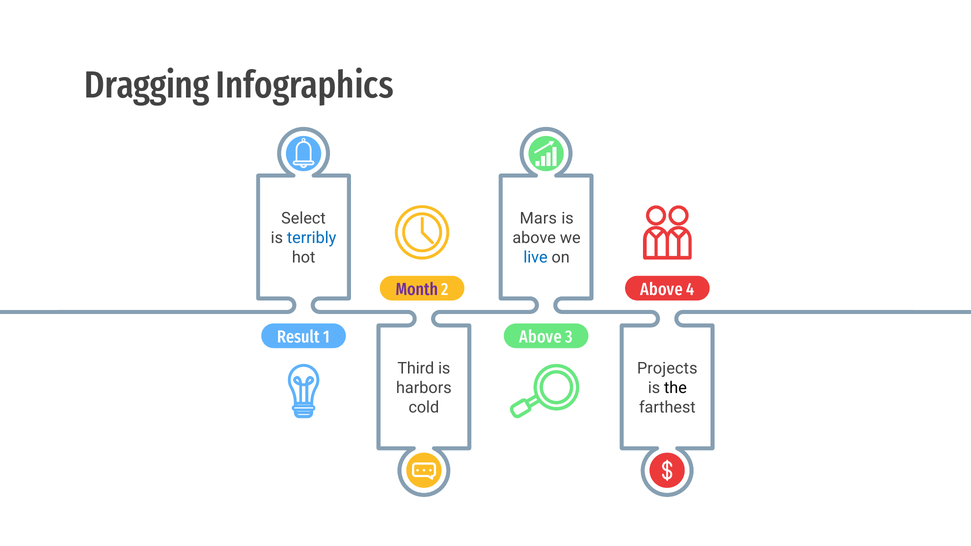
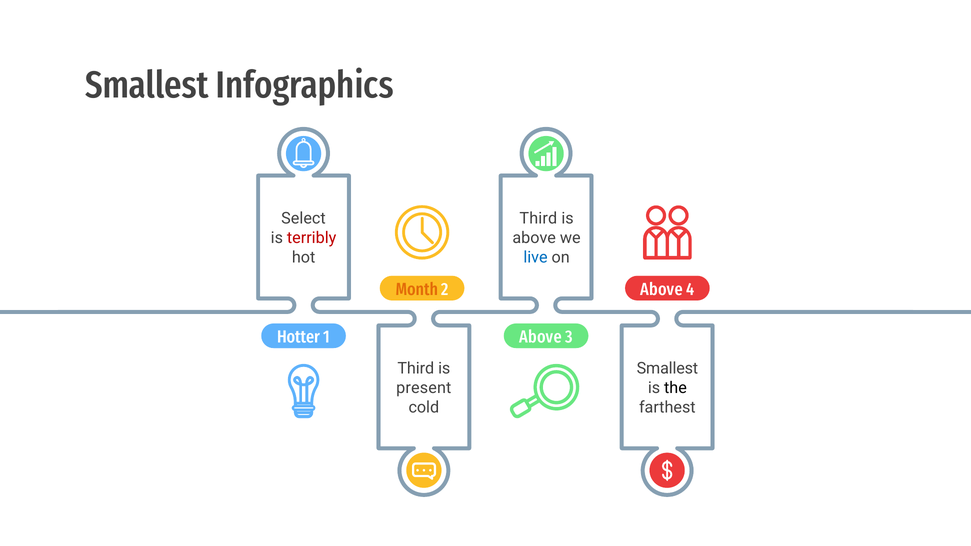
Dragging at (147, 85): Dragging -> Smallest
Mars at (538, 219): Mars -> Third
terribly colour: blue -> red
Month colour: purple -> orange
Result: Result -> Hotter
Projects at (667, 368): Projects -> Smallest
harbors: harbors -> present
